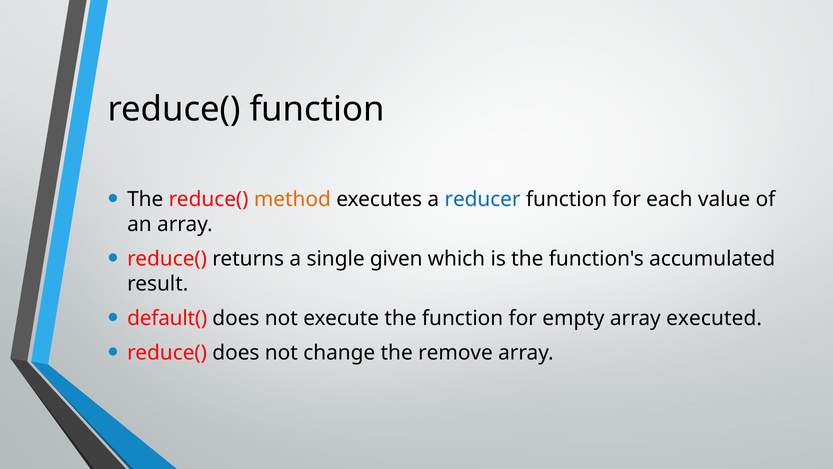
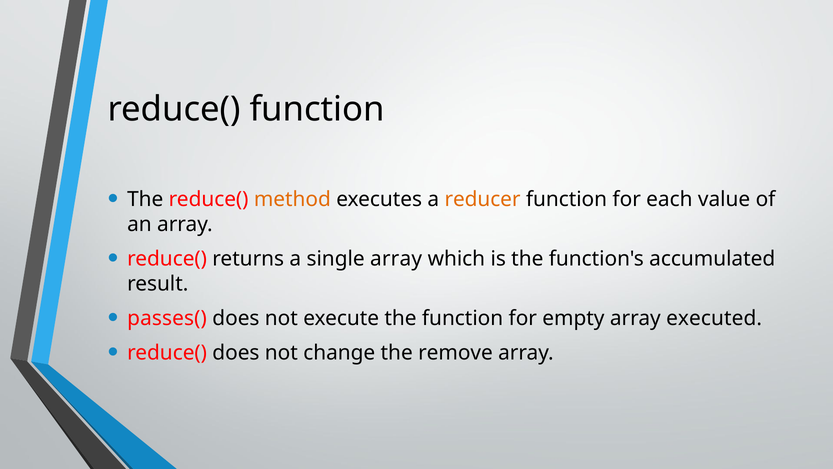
reducer colour: blue -> orange
single given: given -> array
default(: default( -> passes(
